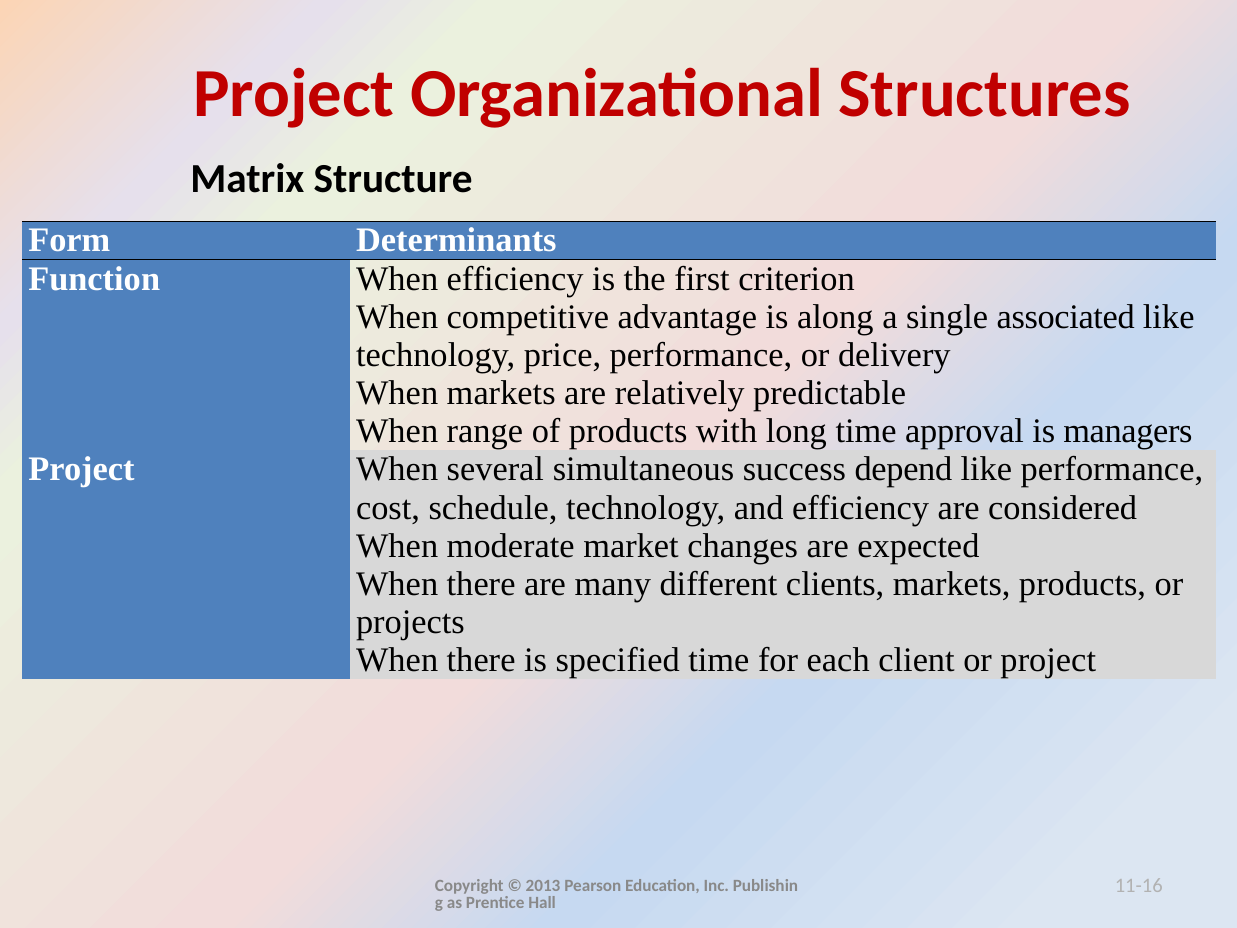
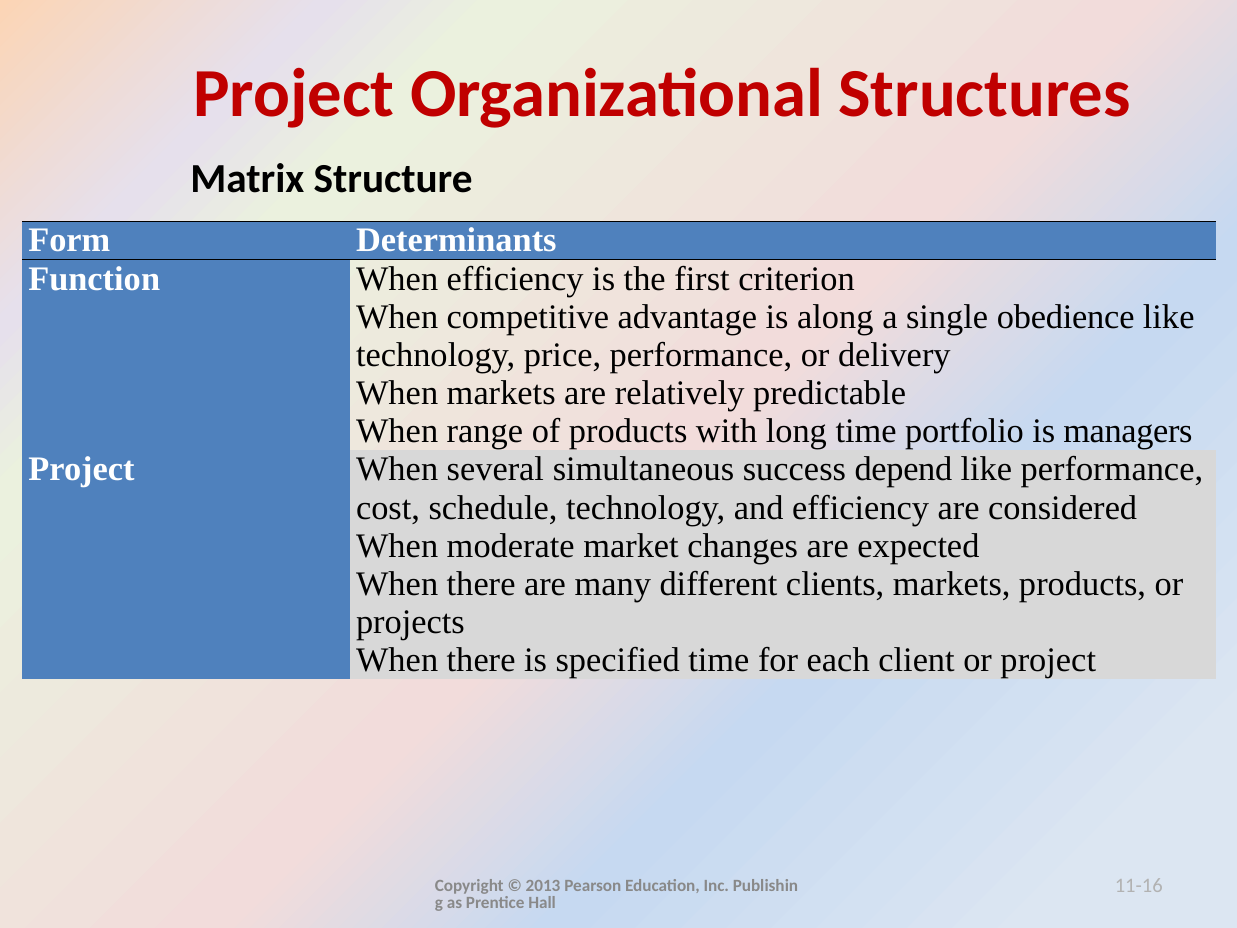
associated: associated -> obedience
approval: approval -> portfolio
